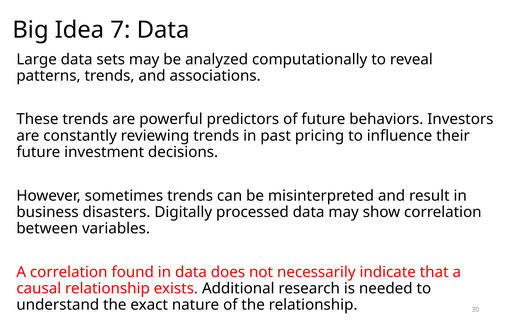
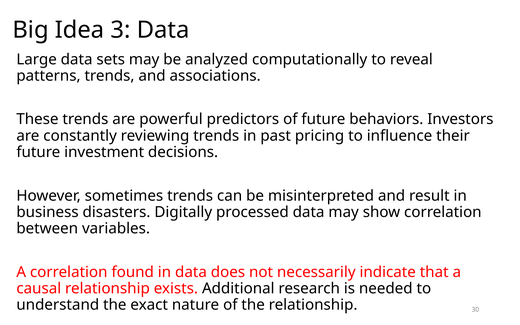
7: 7 -> 3
